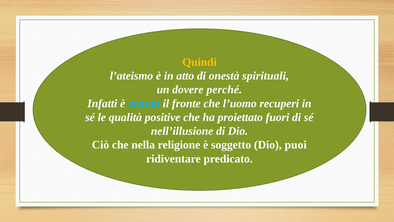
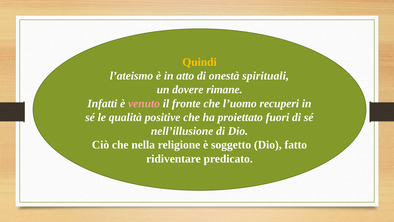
perché: perché -> rimane
venuto colour: light blue -> pink
puoi: puoi -> fatto
